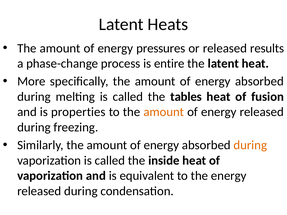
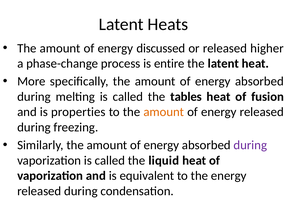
pressures: pressures -> discussed
results: results -> higher
during at (250, 145) colour: orange -> purple
inside: inside -> liquid
